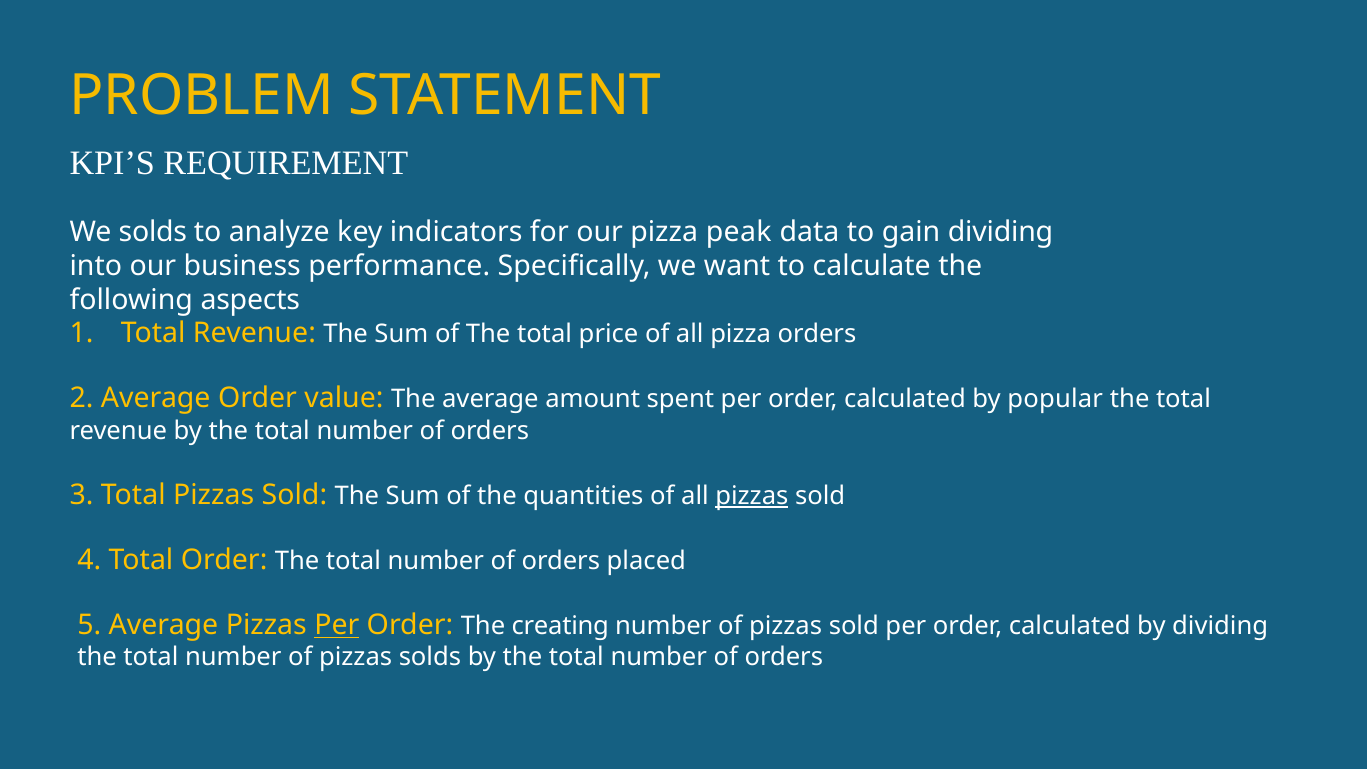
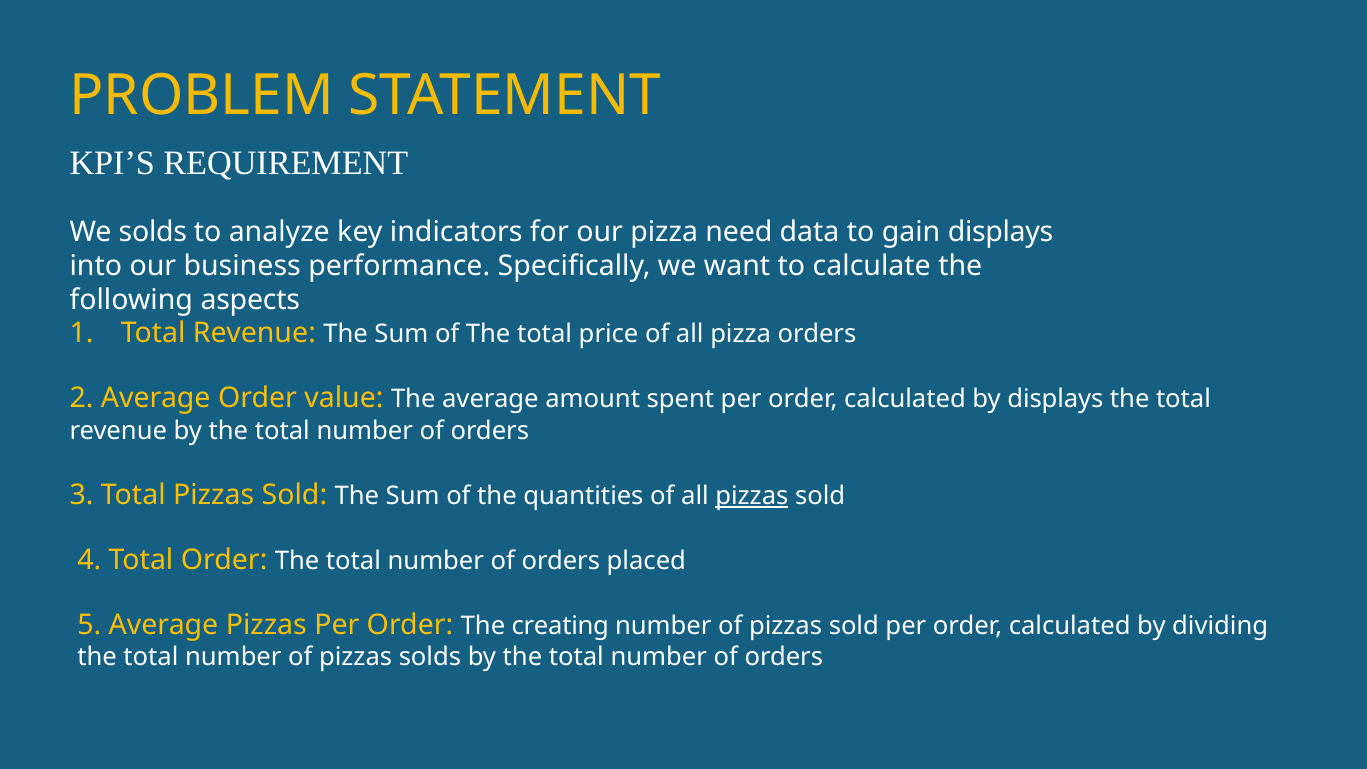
peak: peak -> need
gain dividing: dividing -> displays
by popular: popular -> displays
Per at (337, 625) underline: present -> none
